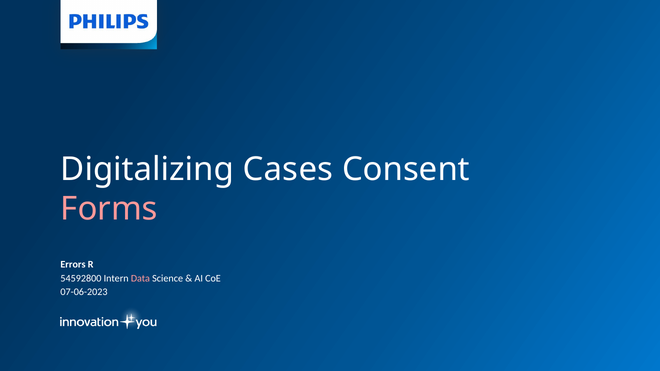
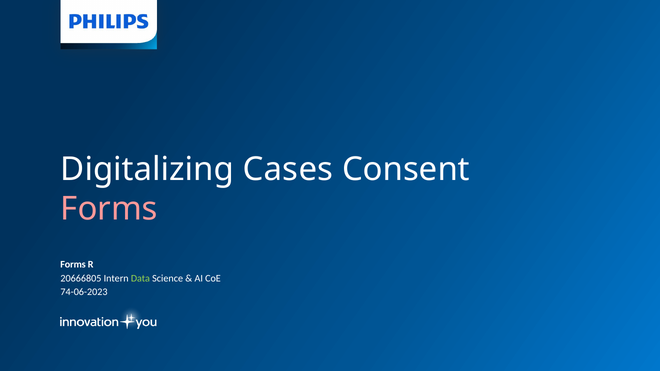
Errors at (73, 265): Errors -> Forms
54592800: 54592800 -> 20666805
Data colour: pink -> light green
07-06-2023: 07-06-2023 -> 74-06-2023
